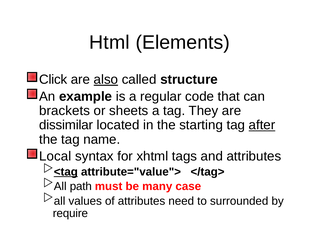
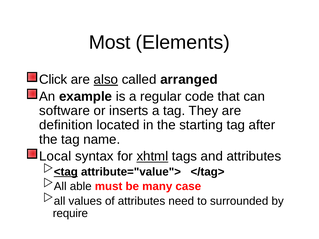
Html: Html -> Most
structure: structure -> arranged
brackets: brackets -> software
sheets: sheets -> inserts
dissimilar: dissimilar -> definition
after underline: present -> none
xhtml underline: none -> present
path: path -> able
